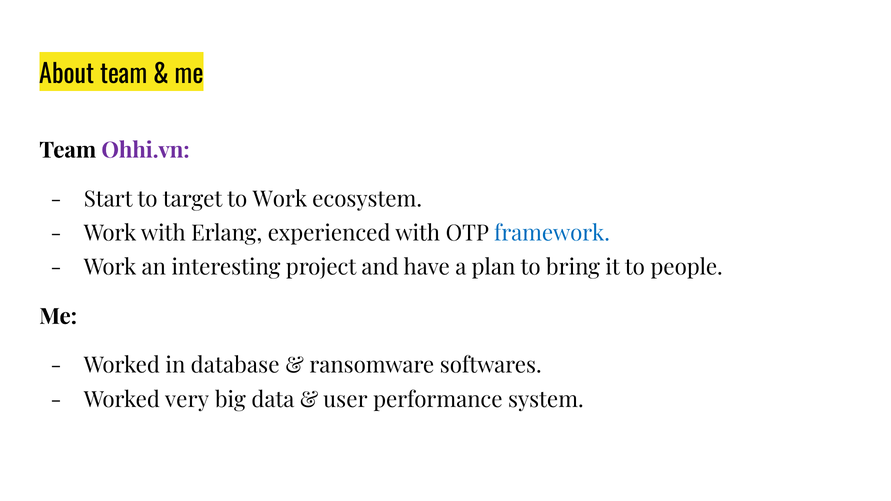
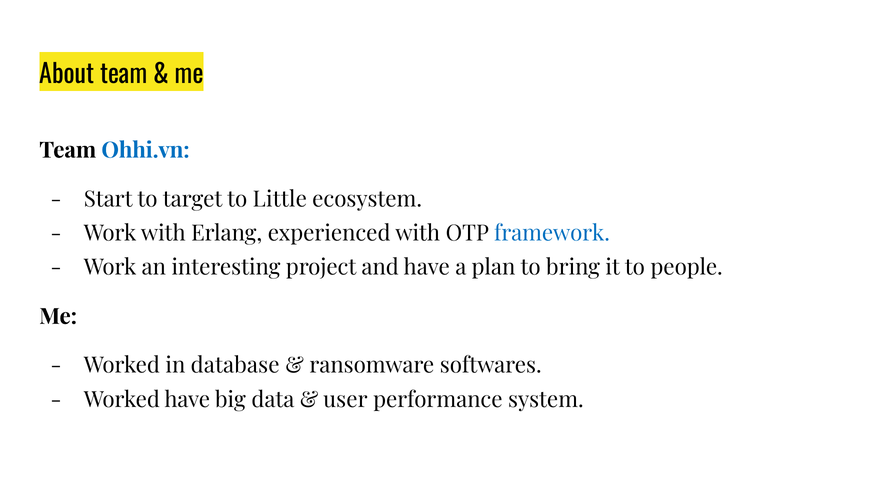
Ohhi.vn colour: purple -> blue
to Work: Work -> Little
Worked very: very -> have
